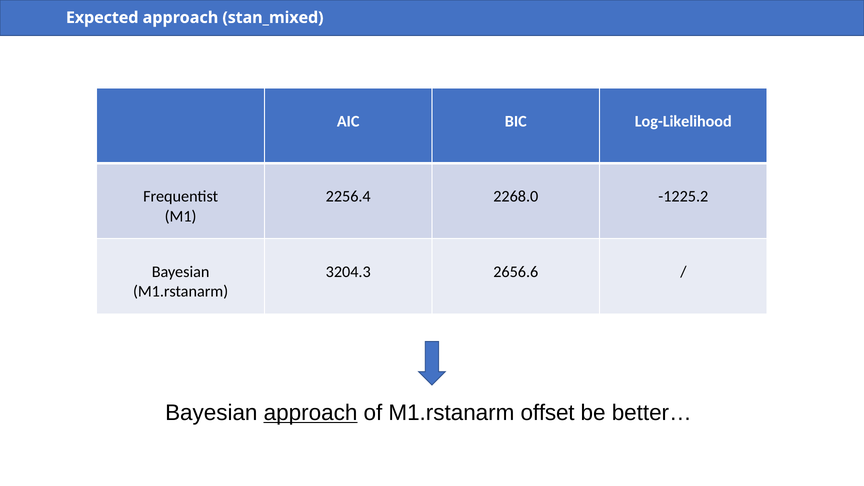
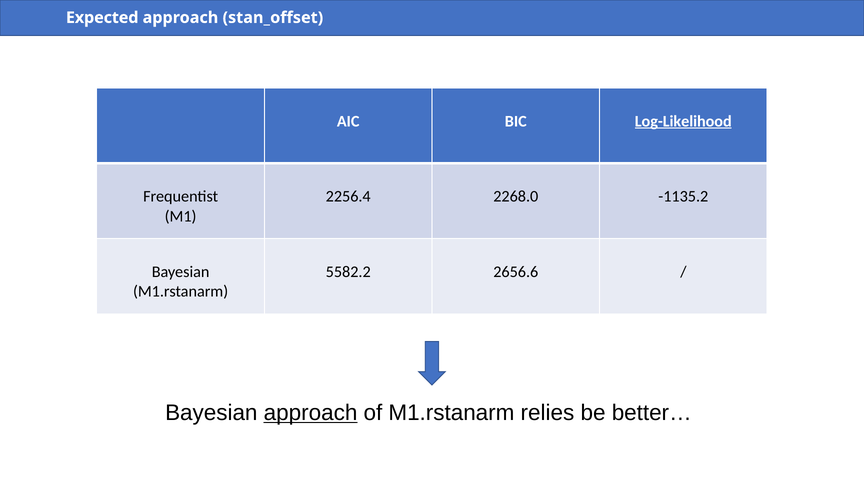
stan_mixed: stan_mixed -> stan_offset
Log-Likelihood underline: none -> present
-1225.2: -1225.2 -> -1135.2
3204.3: 3204.3 -> 5582.2
offset: offset -> relies
